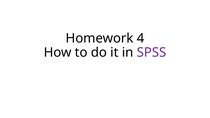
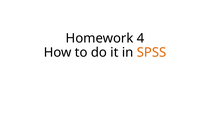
SPSS colour: purple -> orange
